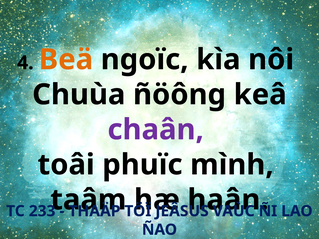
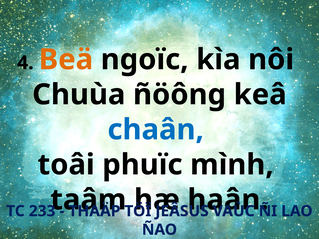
chaân colour: purple -> blue
